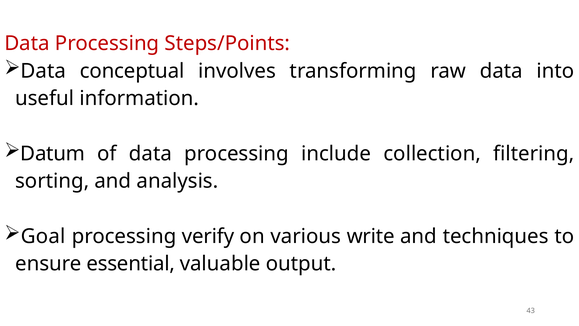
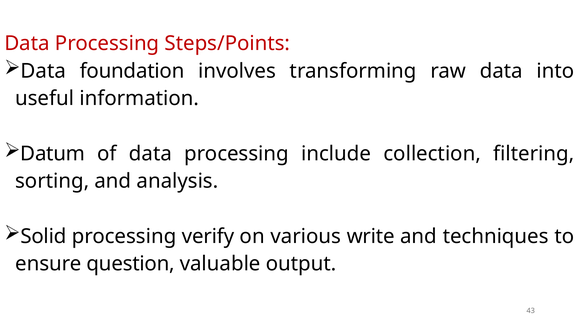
conceptual: conceptual -> foundation
Goal: Goal -> Solid
essential: essential -> question
